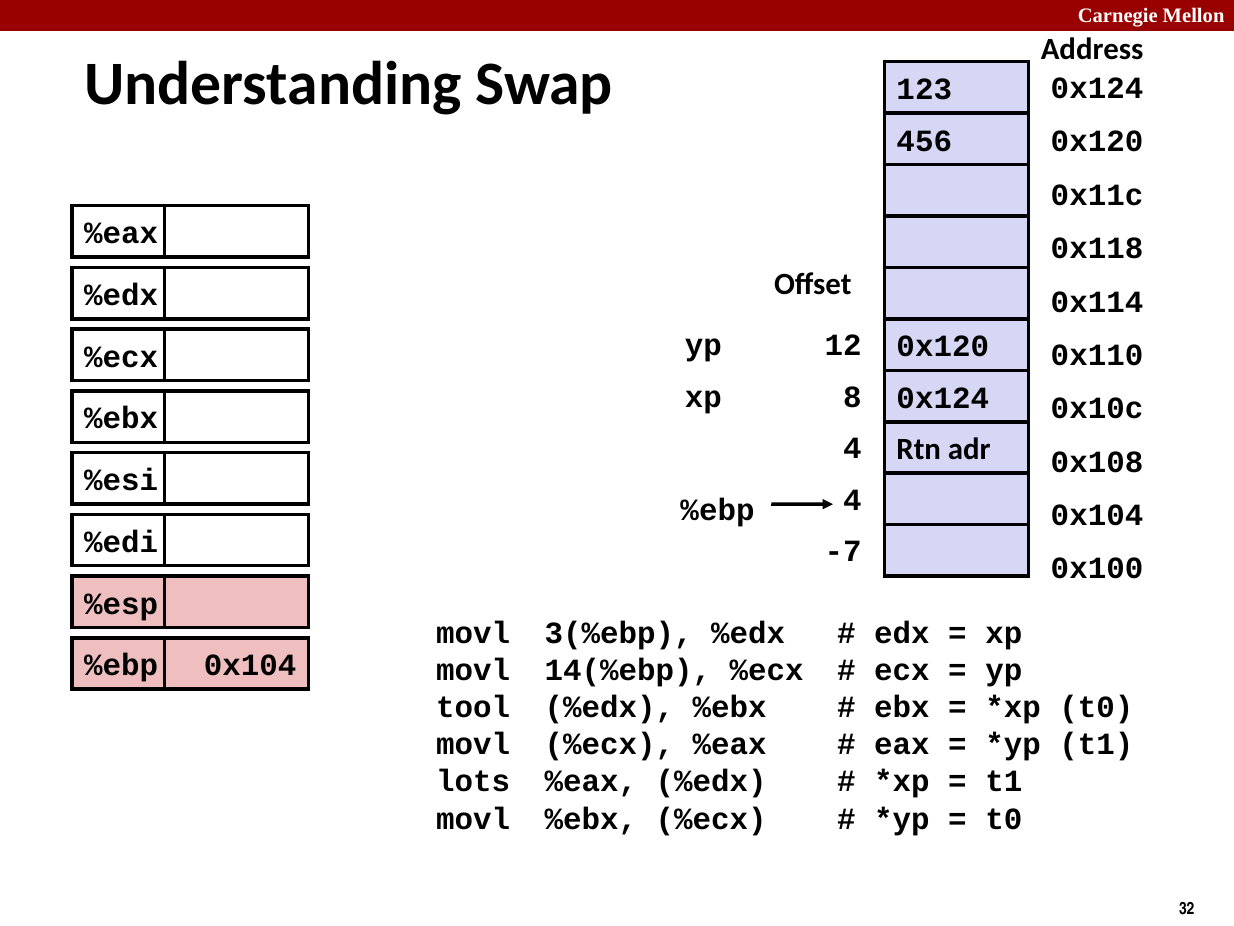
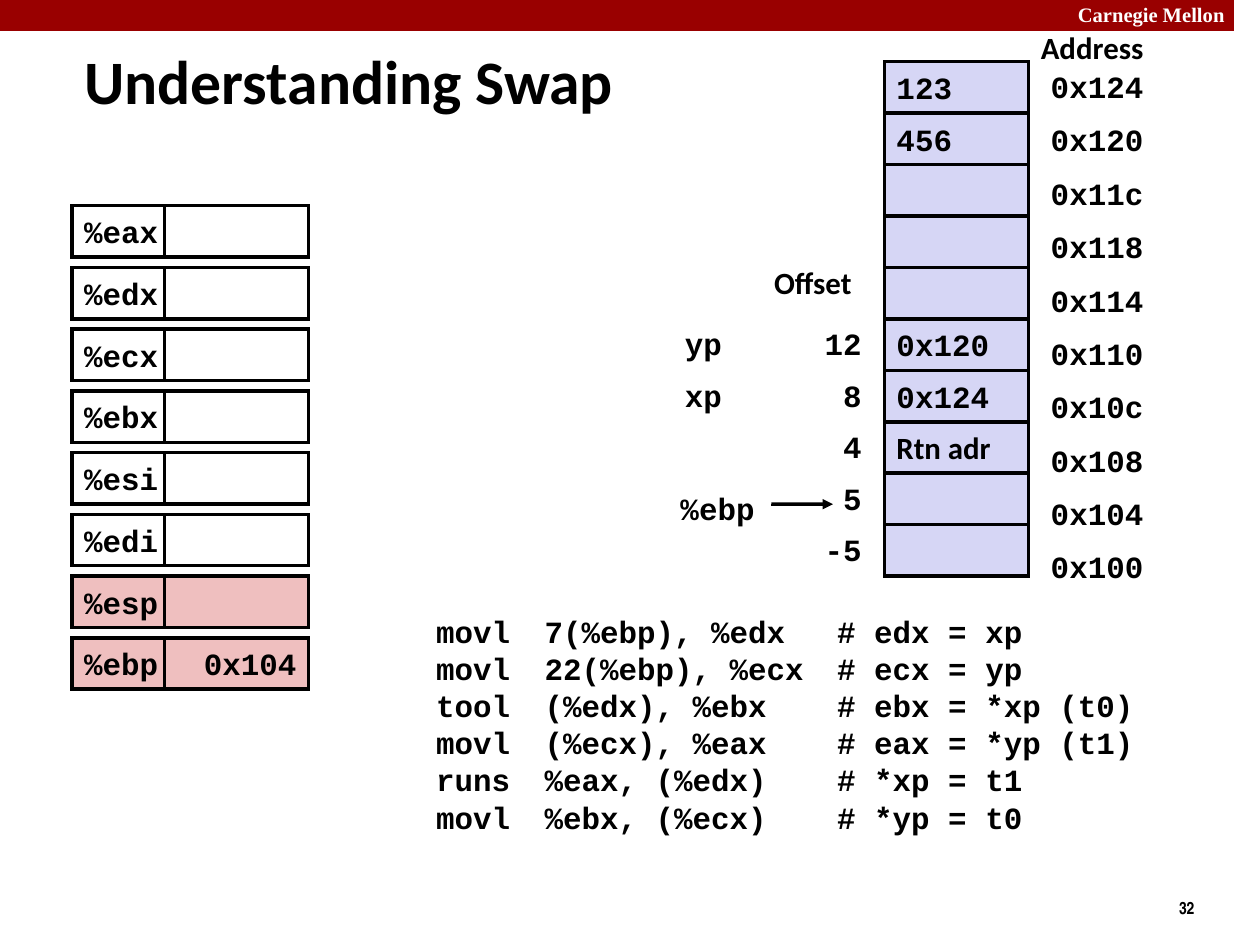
%ebp 4: 4 -> 5
-7: -7 -> -5
3(%ebp: 3(%ebp -> 7(%ebp
14(%ebp: 14(%ebp -> 22(%ebp
lots: lots -> runs
